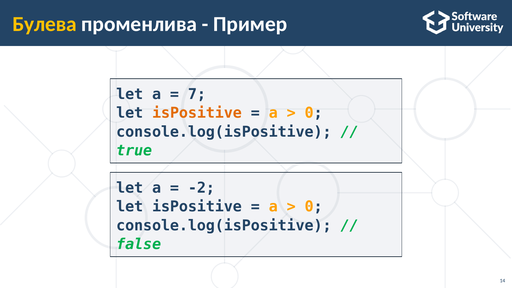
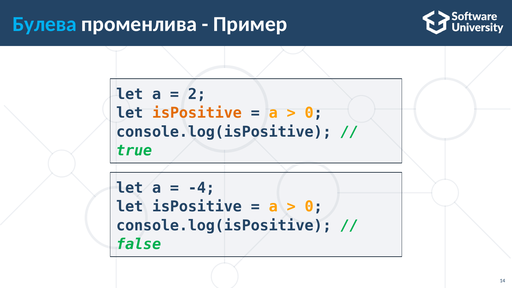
Булева colour: yellow -> light blue
7: 7 -> 2
-2: -2 -> -4
